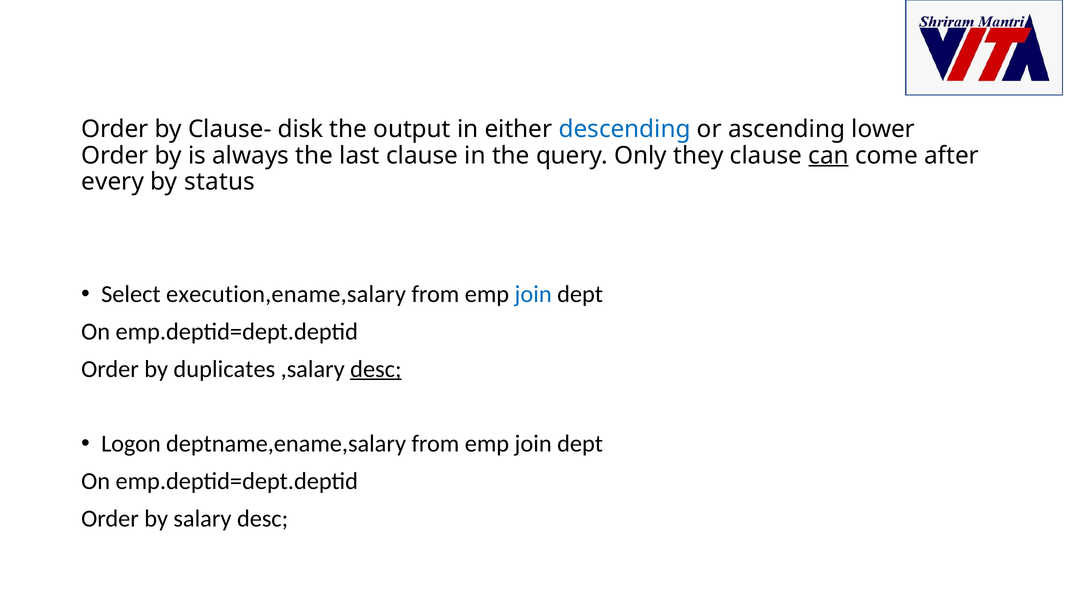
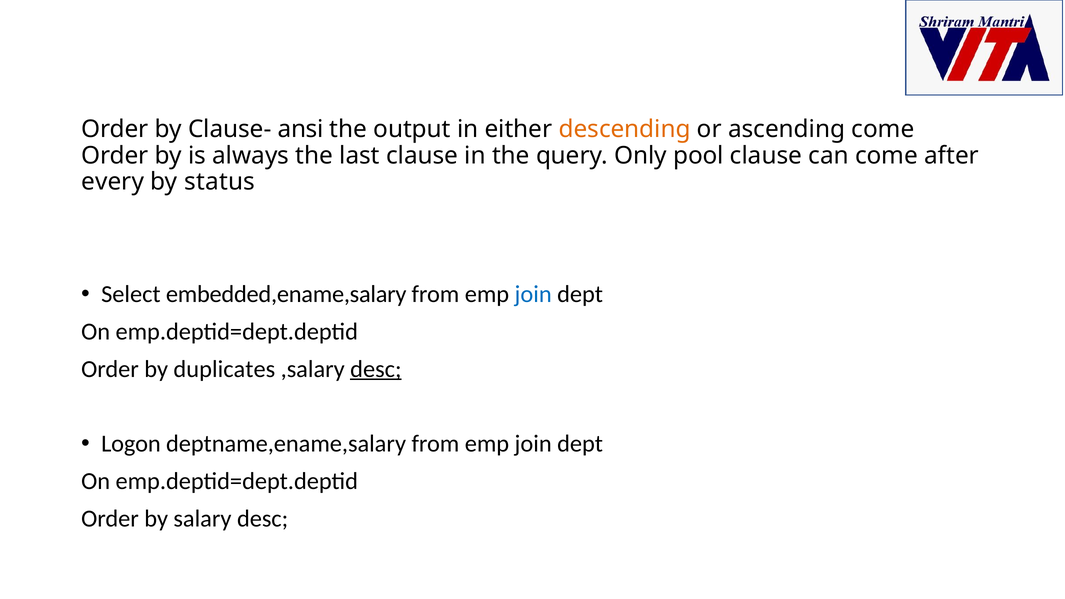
disk: disk -> ansi
descending colour: blue -> orange
ascending lower: lower -> come
they: they -> pool
can underline: present -> none
execution,ename,salary: execution,ename,salary -> embedded,ename,salary
